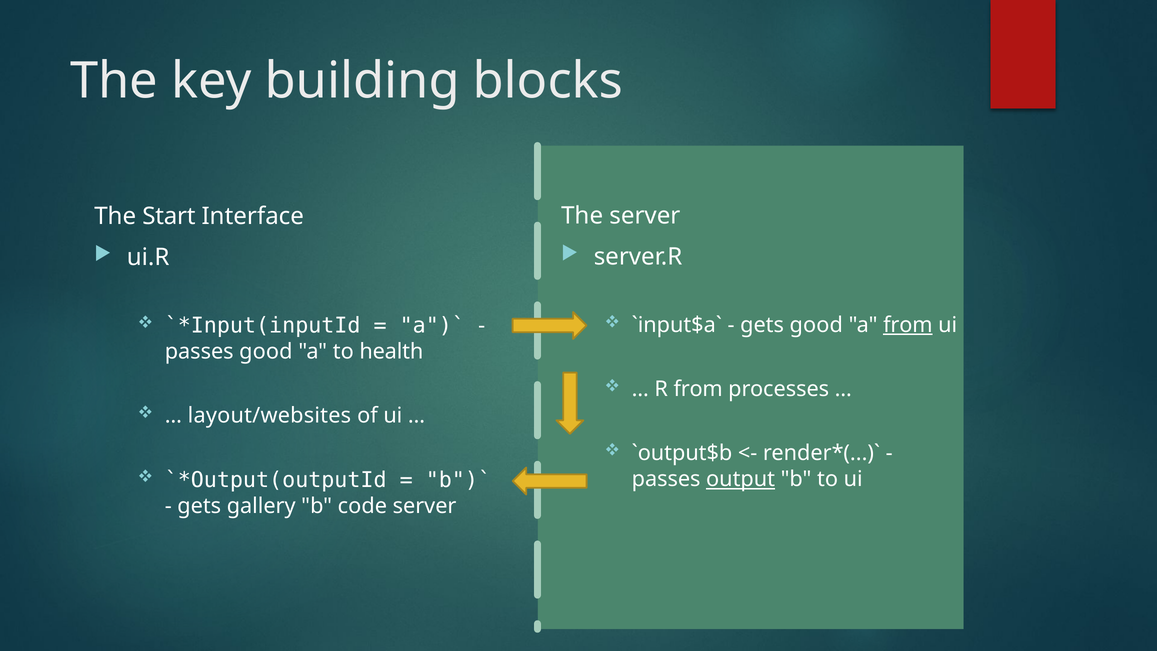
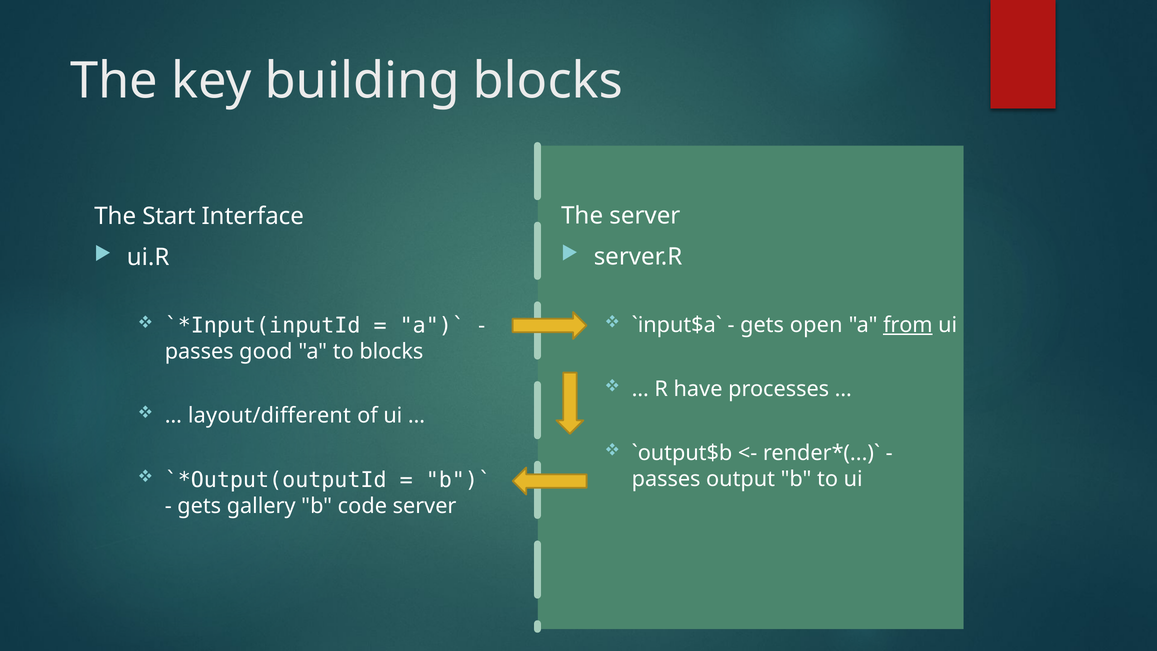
gets good: good -> open
to health: health -> blocks
R from: from -> have
layout/websites: layout/websites -> layout/different
output underline: present -> none
